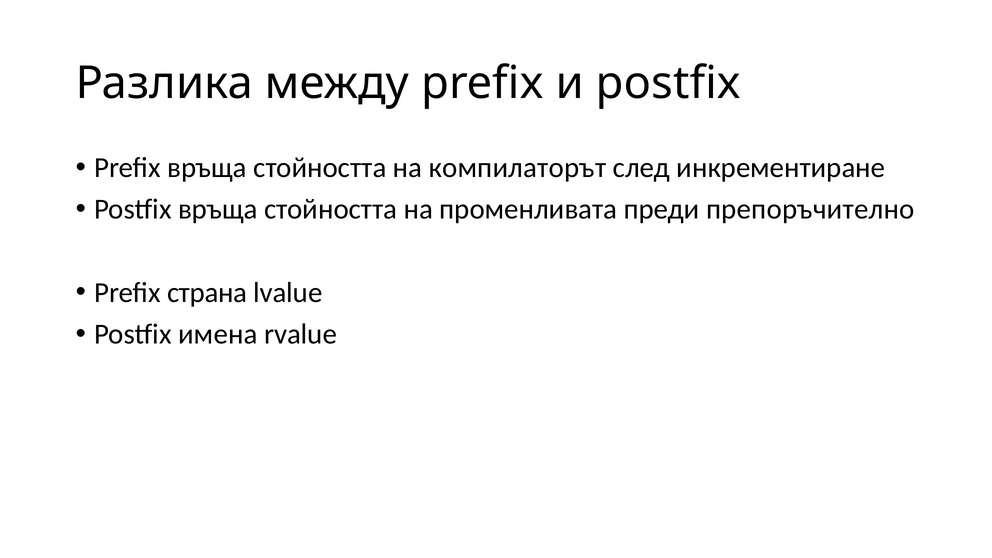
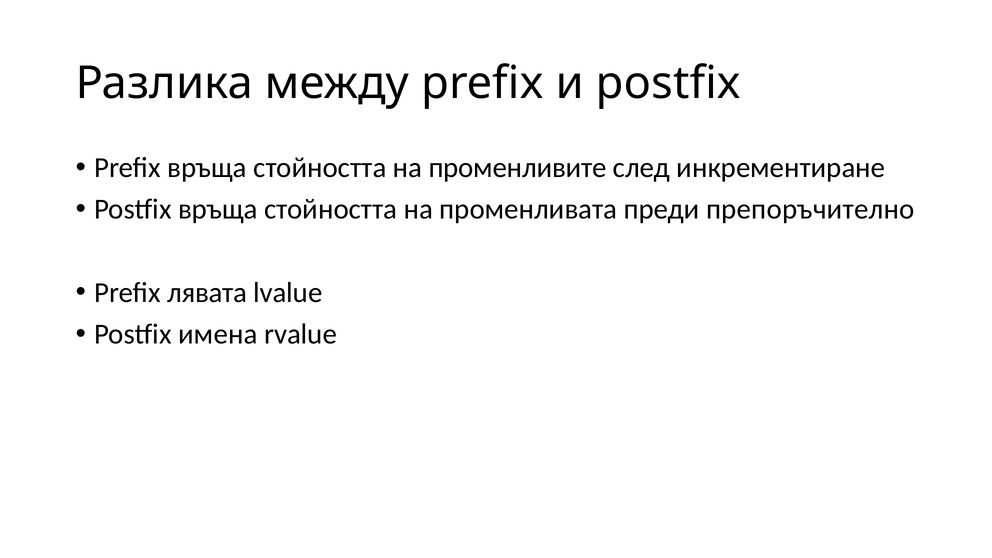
компилаторът: компилаторът -> променливите
страна: страна -> лявата
